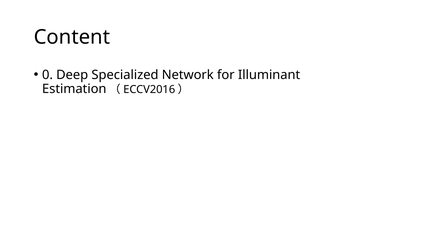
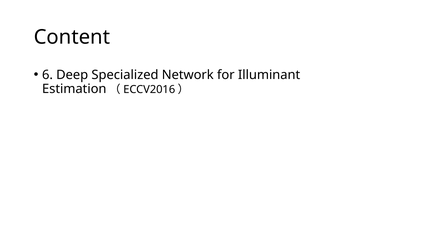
0: 0 -> 6
